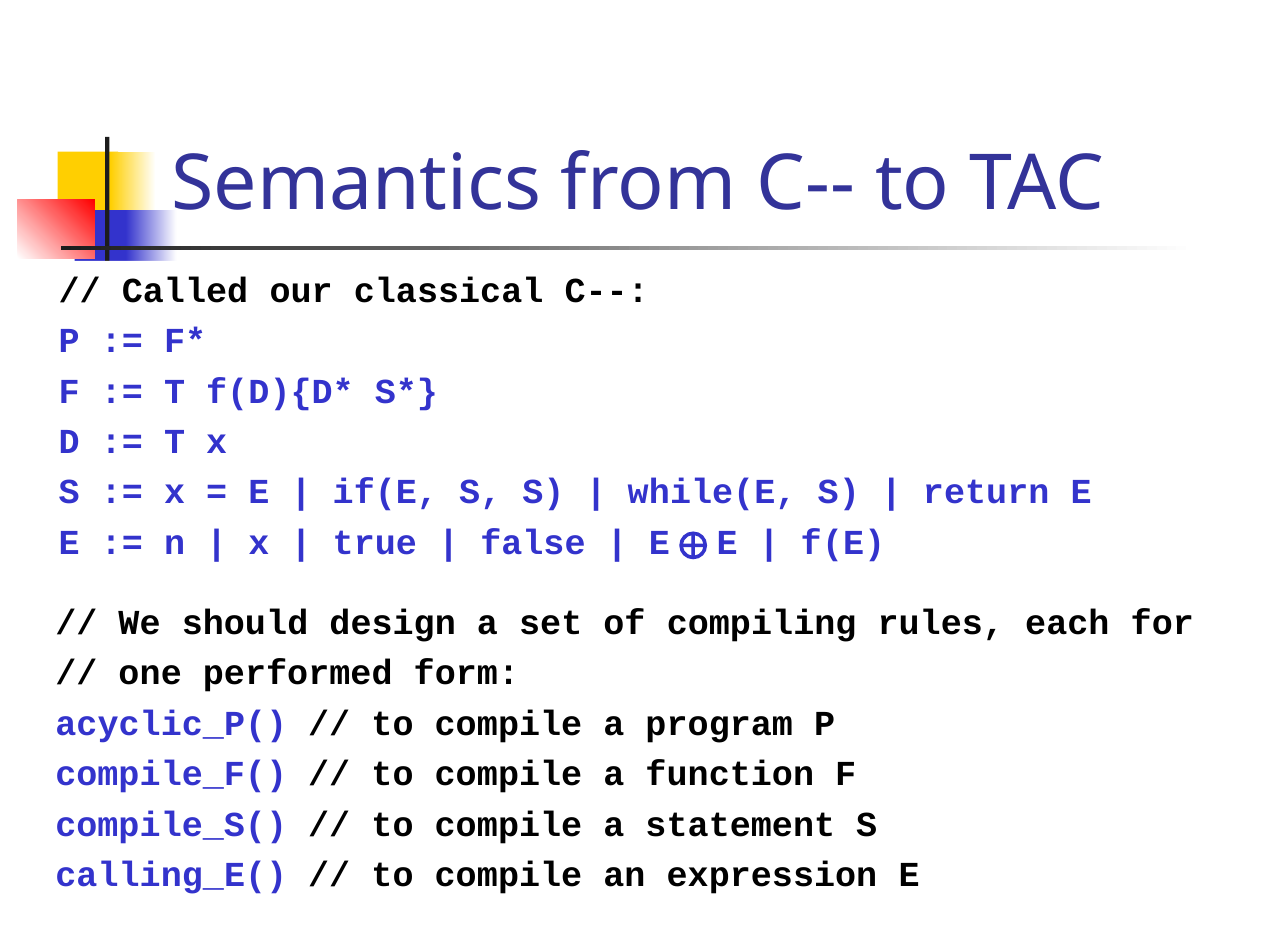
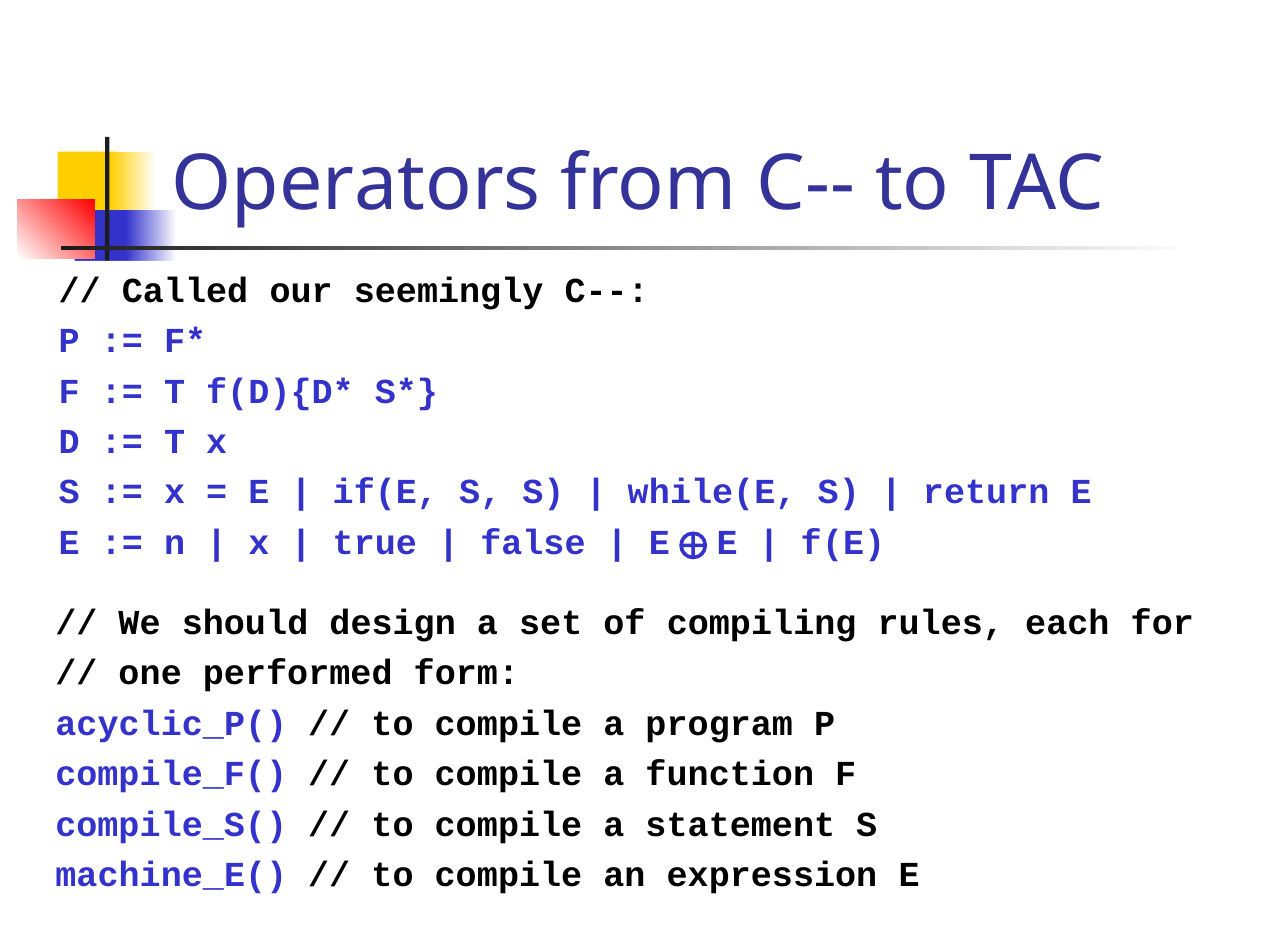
Semantics: Semantics -> Operators
classical: classical -> seemingly
calling_E(: calling_E( -> machine_E(
